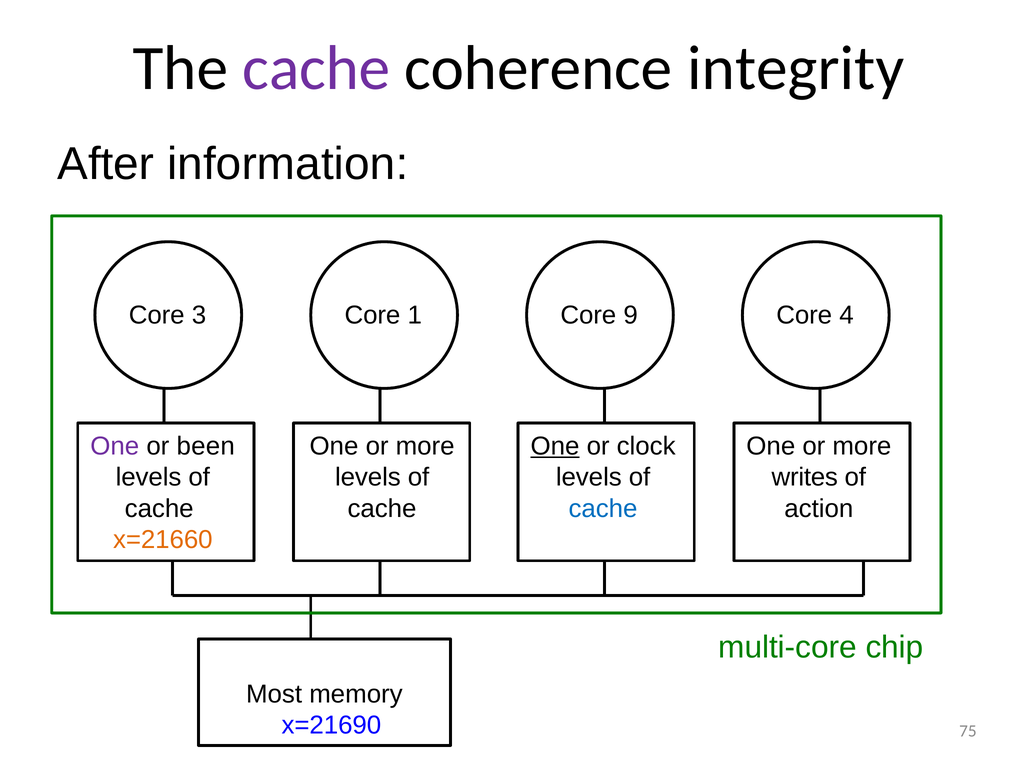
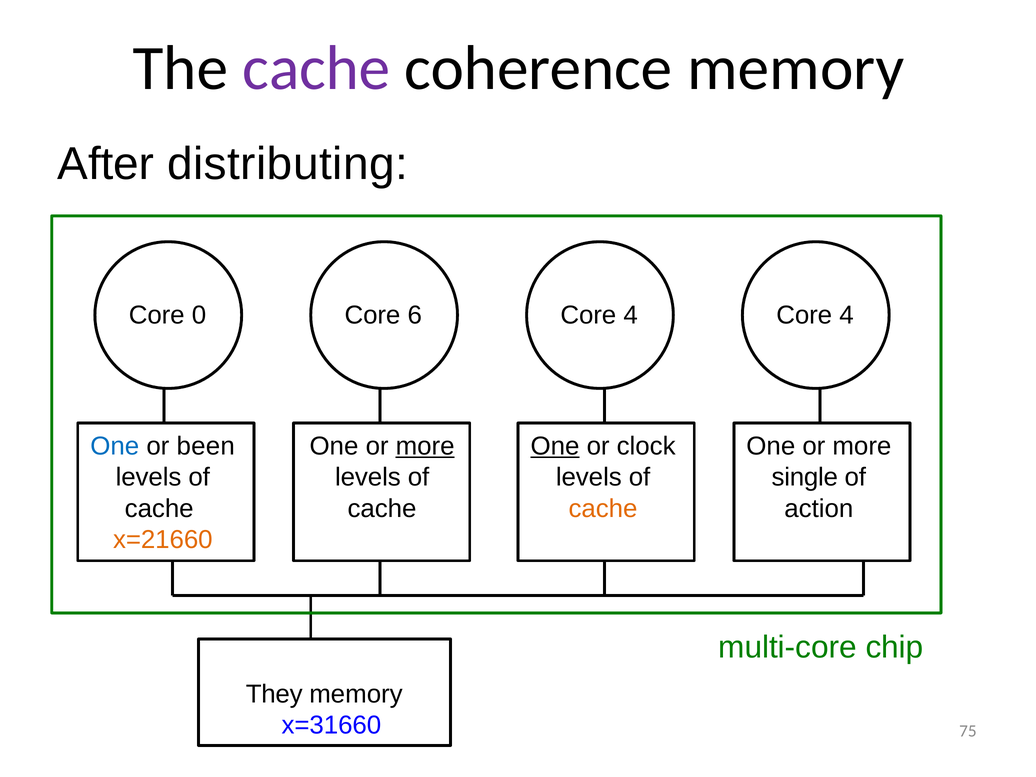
coherence integrity: integrity -> memory
information: information -> distributing
3: 3 -> 0
1: 1 -> 6
9 at (631, 315): 9 -> 4
One at (115, 446) colour: purple -> blue
more at (425, 446) underline: none -> present
writes: writes -> single
cache at (603, 508) colour: blue -> orange
Most: Most -> They
x=21690: x=21690 -> x=31660
